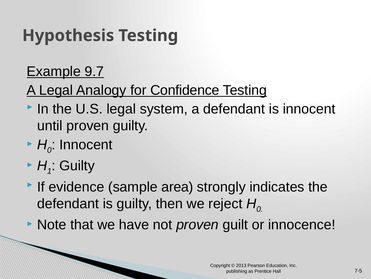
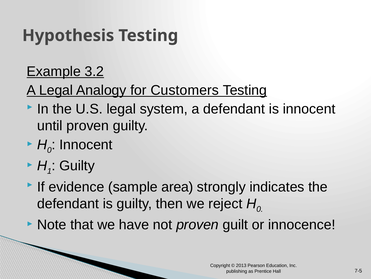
9.7: 9.7 -> 3.2
Confidence: Confidence -> Customers
